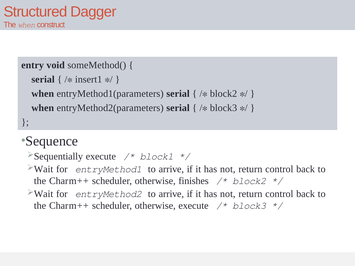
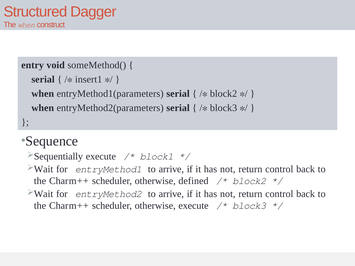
finishes: finishes -> defined
